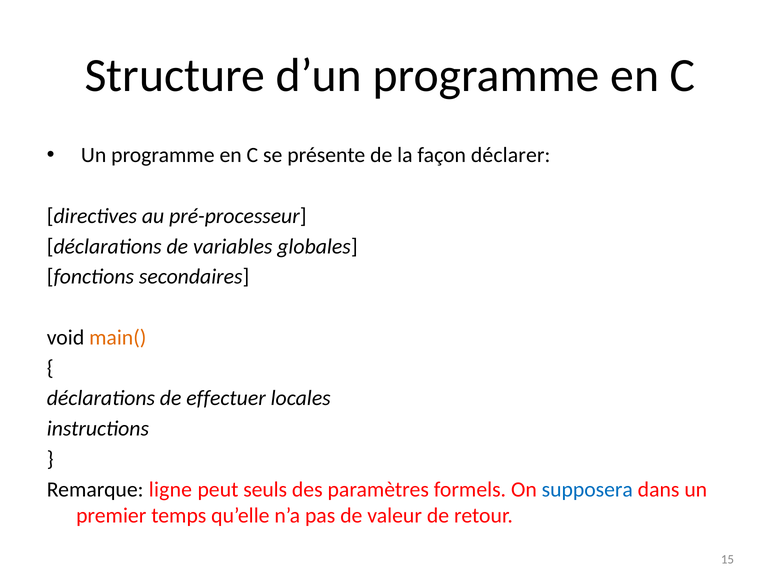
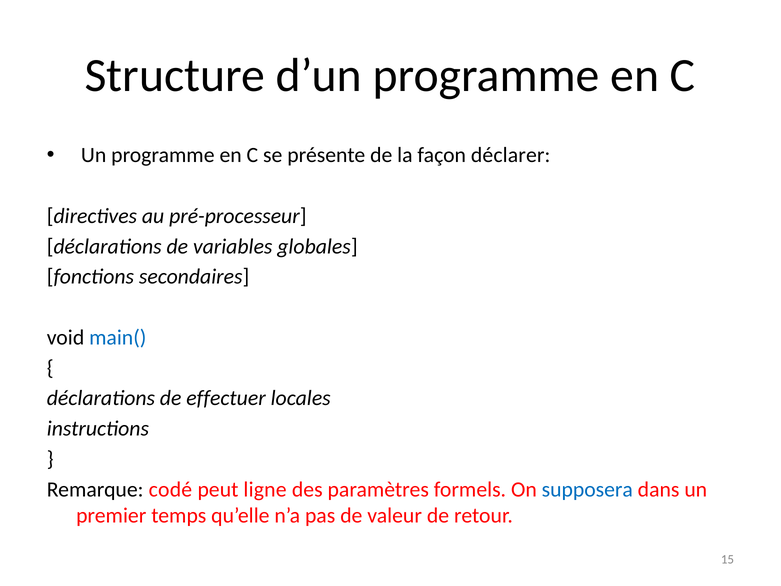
main( colour: orange -> blue
ligne: ligne -> codé
seuls: seuls -> ligne
